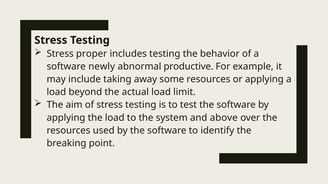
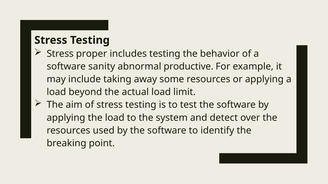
newly: newly -> sanity
above: above -> detect
